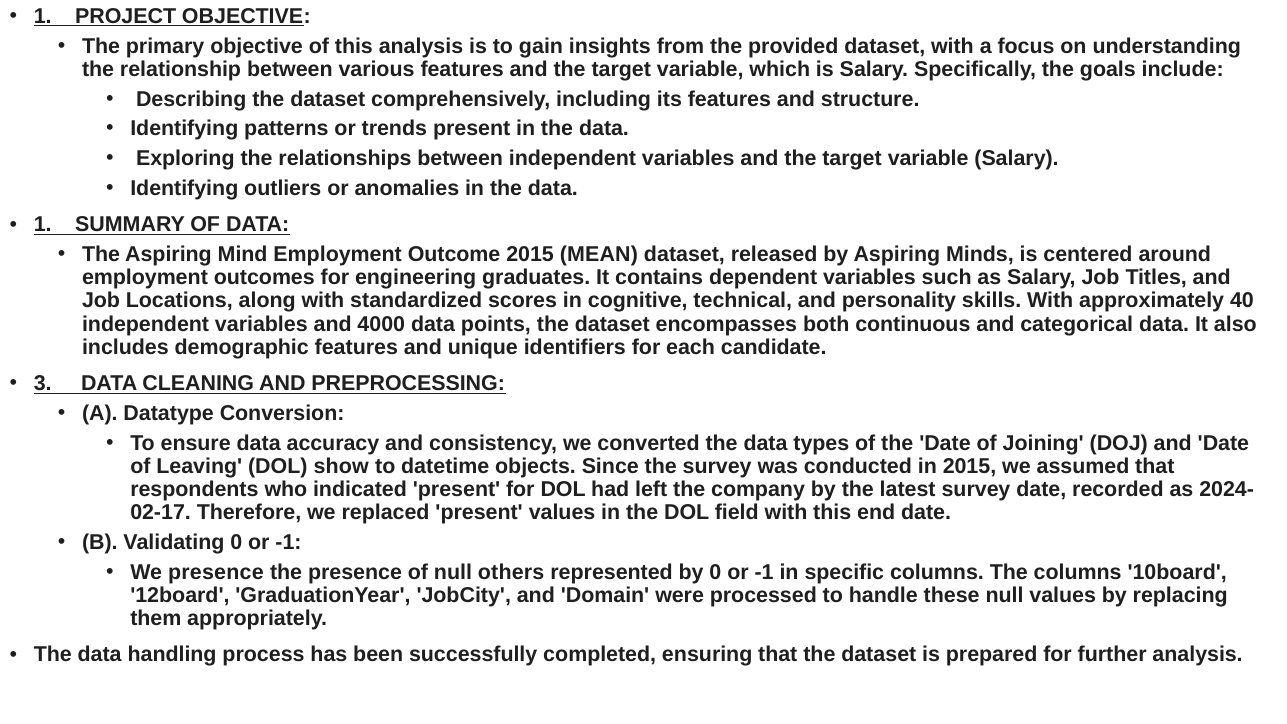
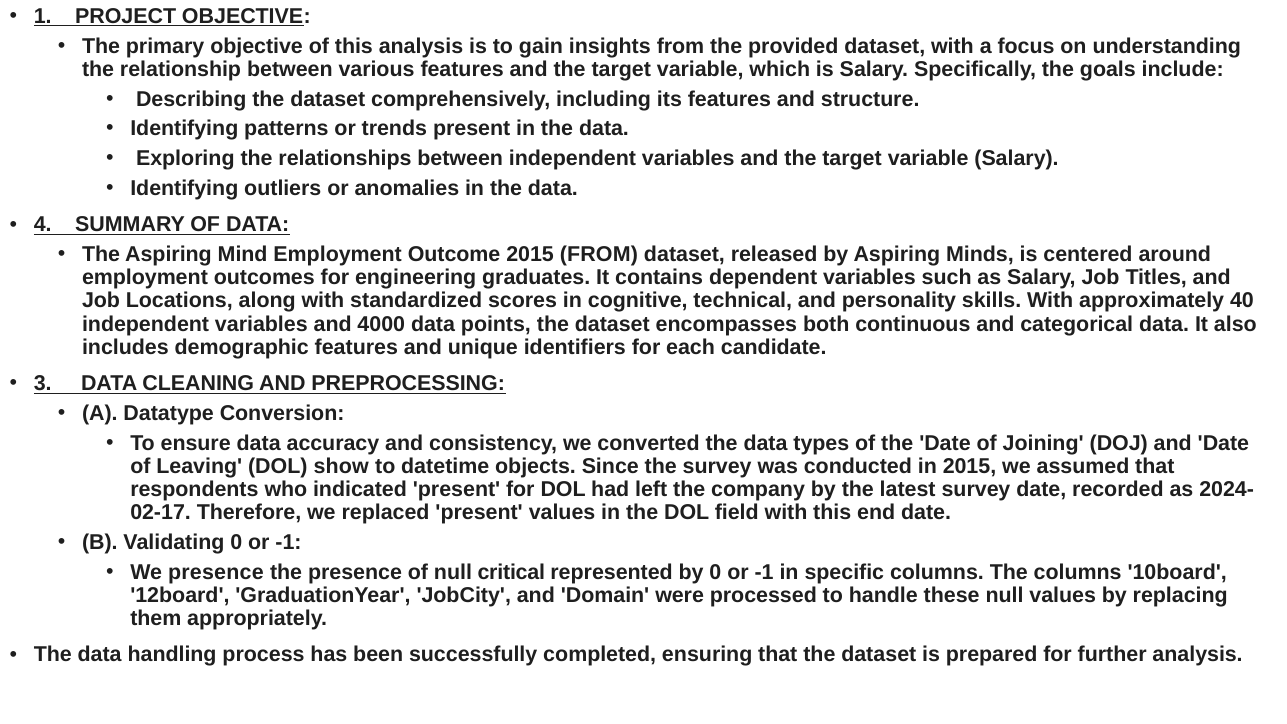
1 at (43, 225): 1 -> 4
2015 MEAN: MEAN -> FROM
others: others -> critical
